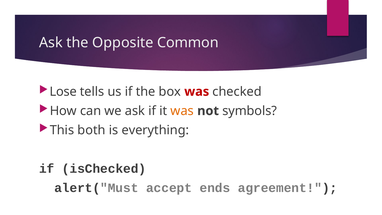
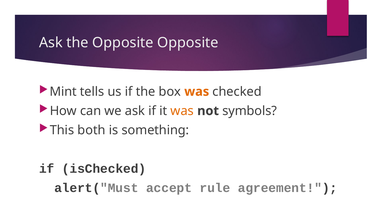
Opposite Common: Common -> Opposite
Lose: Lose -> Mint
was at (197, 92) colour: red -> orange
everything: everything -> something
ends: ends -> rule
